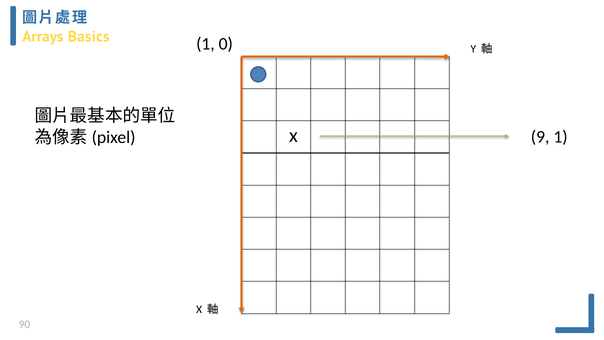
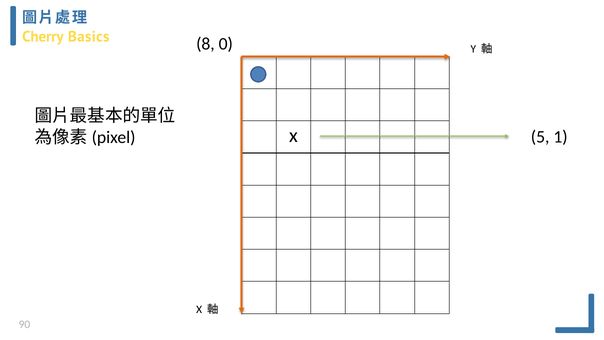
Arrays: Arrays -> Cherry
1 at (205, 44): 1 -> 8
9: 9 -> 5
